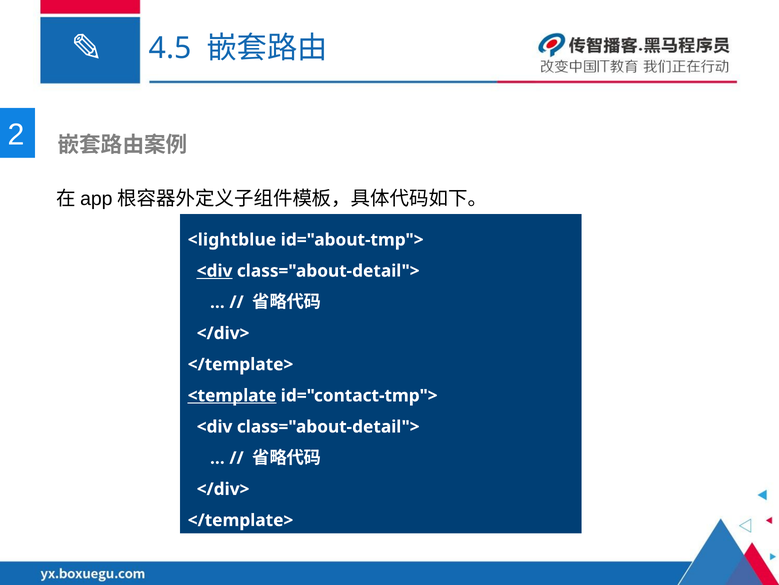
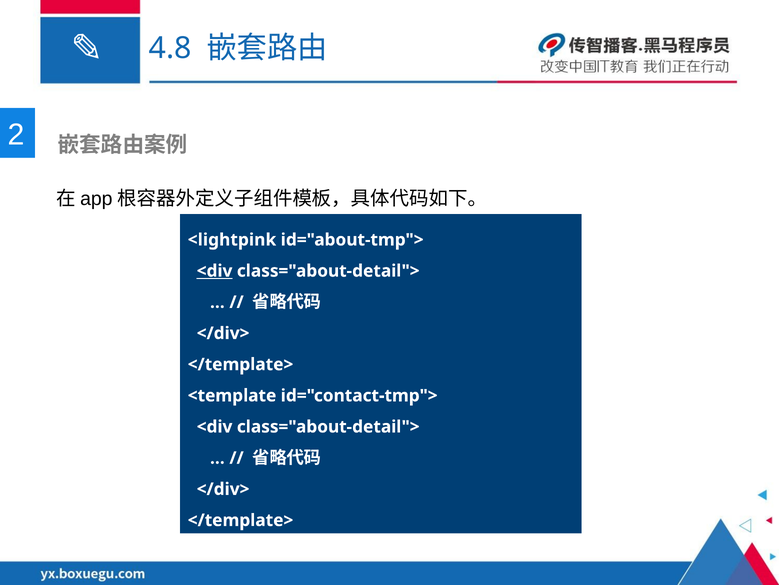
4.5: 4.5 -> 4.8
<lightblue: <lightblue -> <lightpink
<template underline: present -> none
